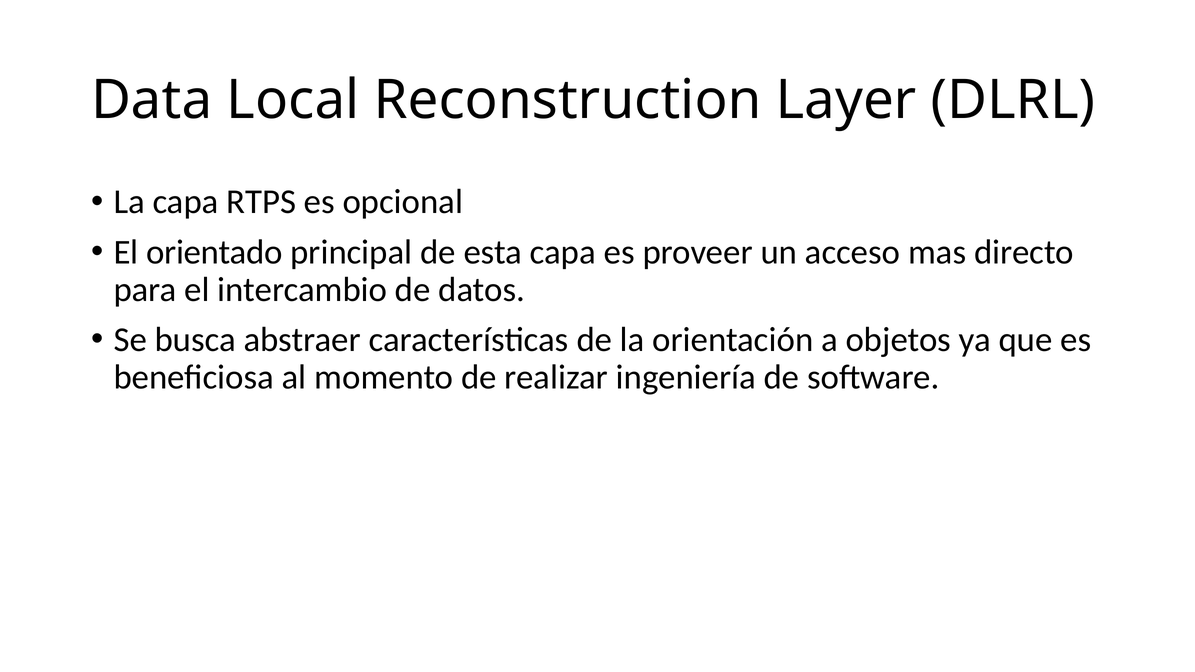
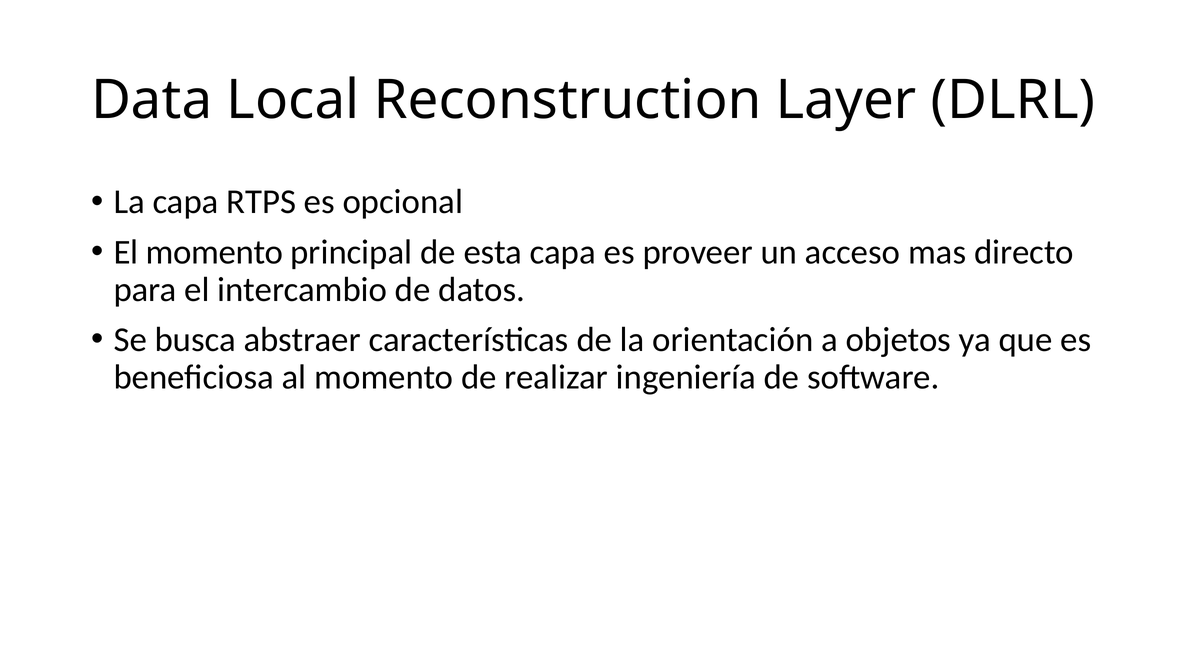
El orientado: orientado -> momento
